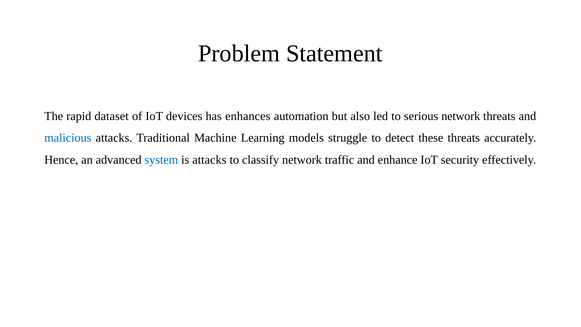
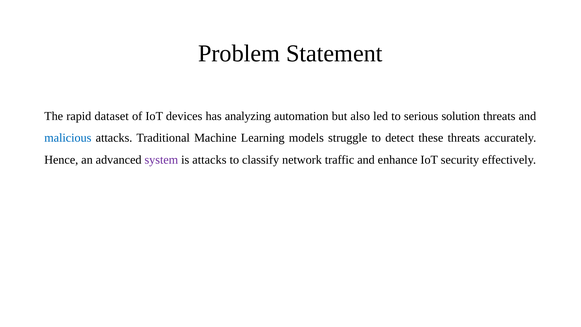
enhances: enhances -> analyzing
serious network: network -> solution
system colour: blue -> purple
